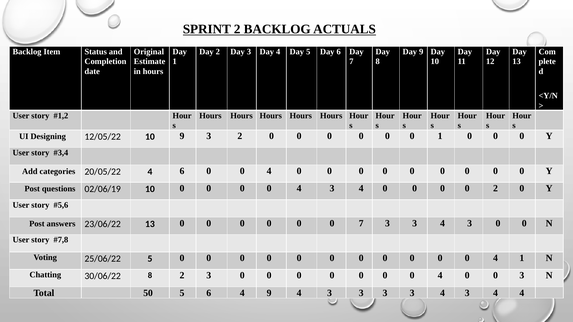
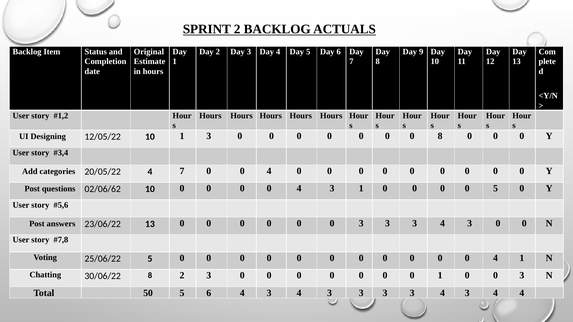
10 9: 9 -> 1
2 at (240, 136): 2 -> 0
0 1: 1 -> 8
4 6: 6 -> 7
02/06/19: 02/06/19 -> 02/06/62
0 4 3 4: 4 -> 1
0 2: 2 -> 5
0 0 0 7: 7 -> 3
4 at (440, 276): 4 -> 1
6 4 9: 9 -> 3
